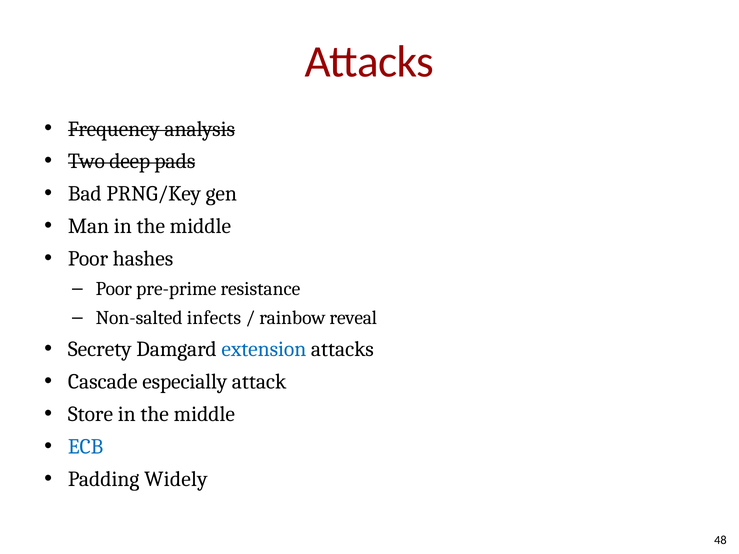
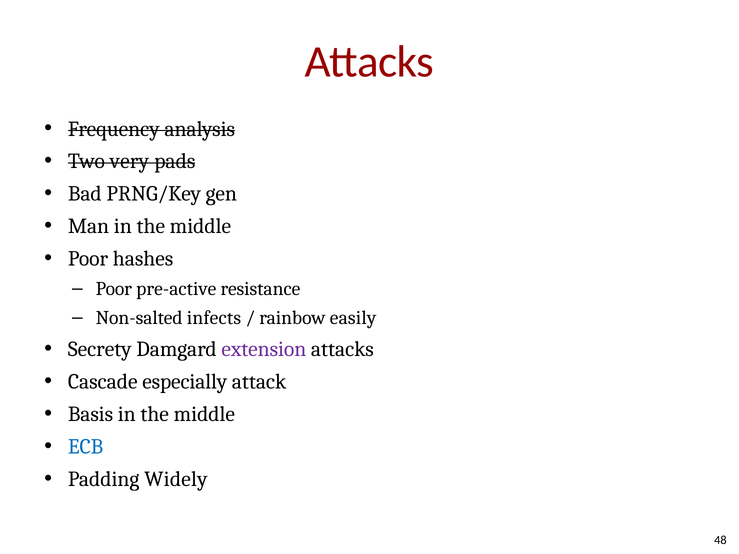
deep: deep -> very
pre-prime: pre-prime -> pre-active
reveal: reveal -> easily
extension colour: blue -> purple
Store: Store -> Basis
